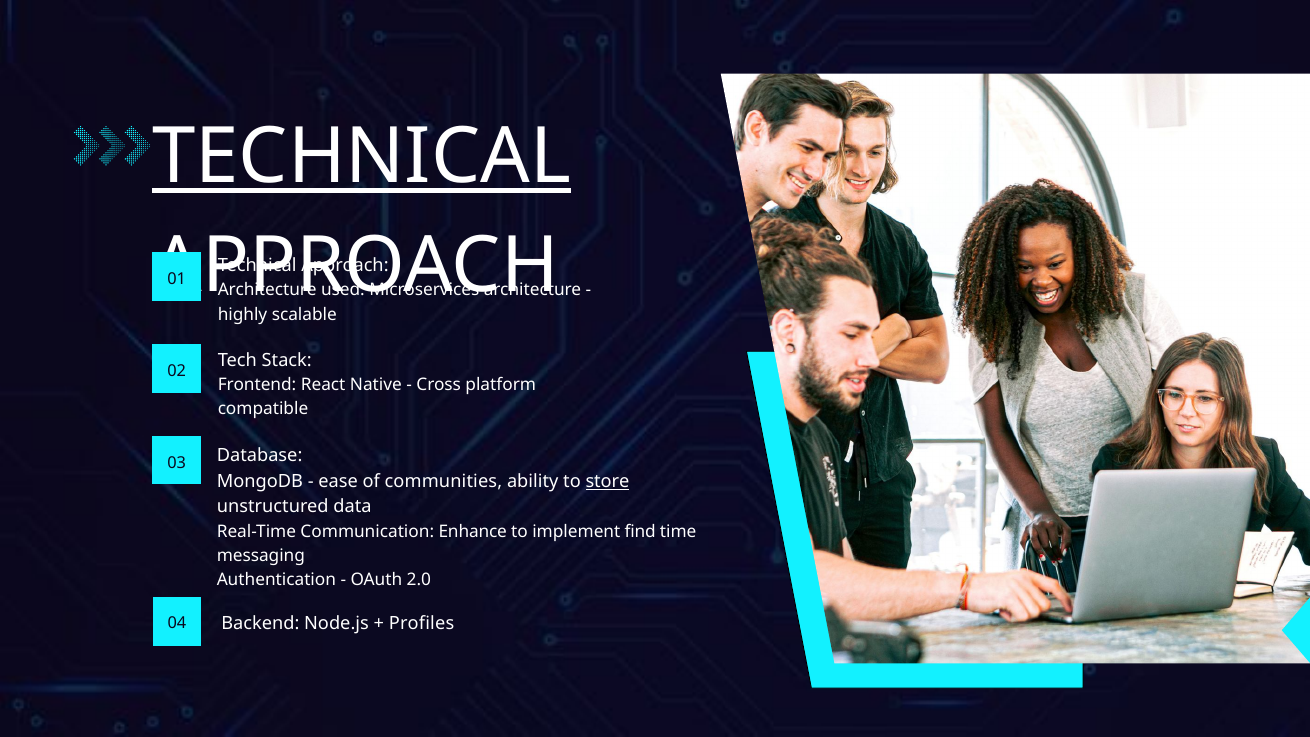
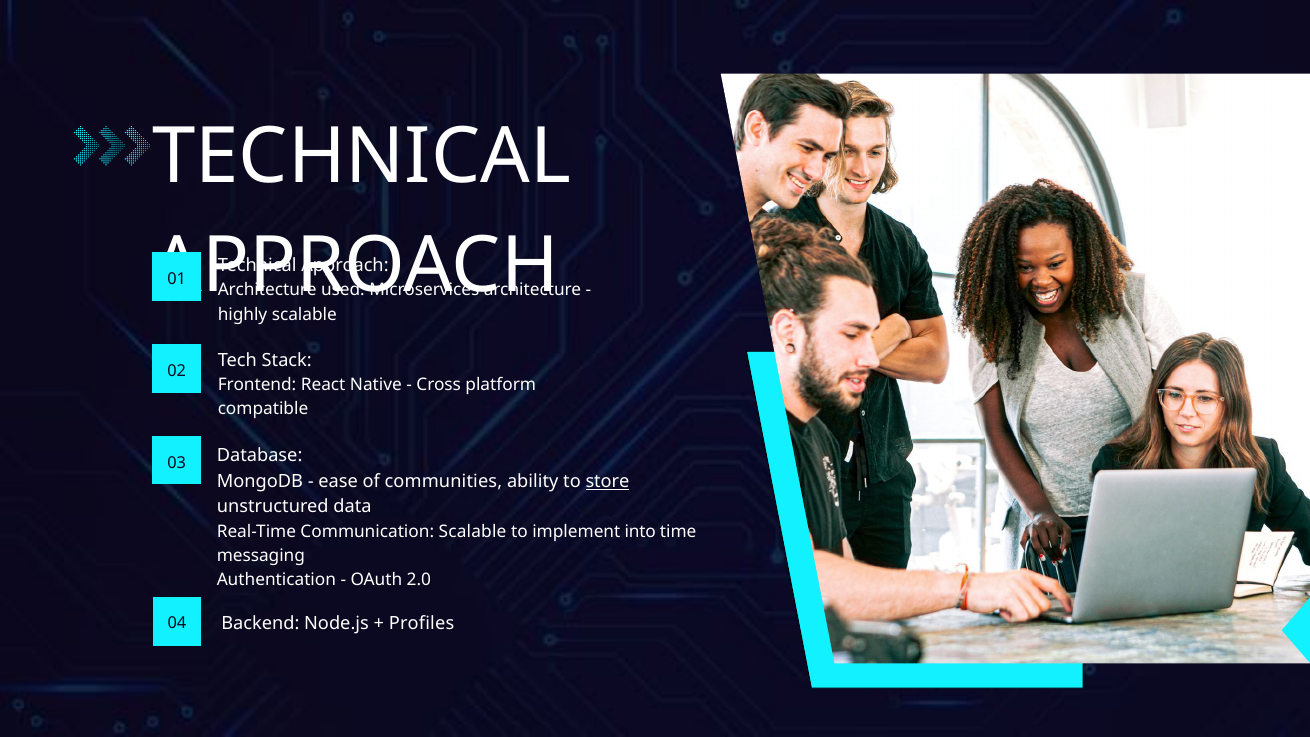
TECHNICAL at (362, 157) underline: present -> none
Communication Enhance: Enhance -> Scalable
find: find -> into
